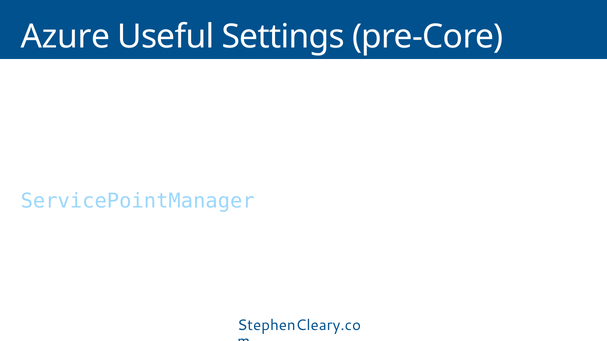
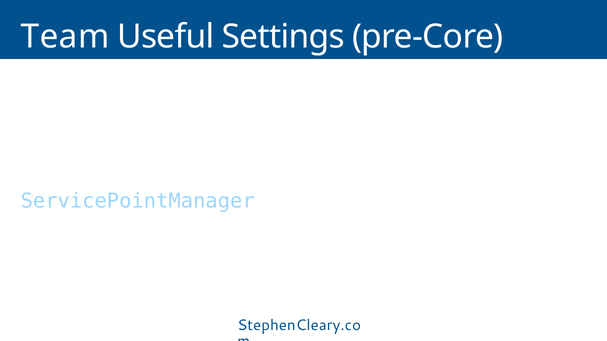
Azure: Azure -> Team
